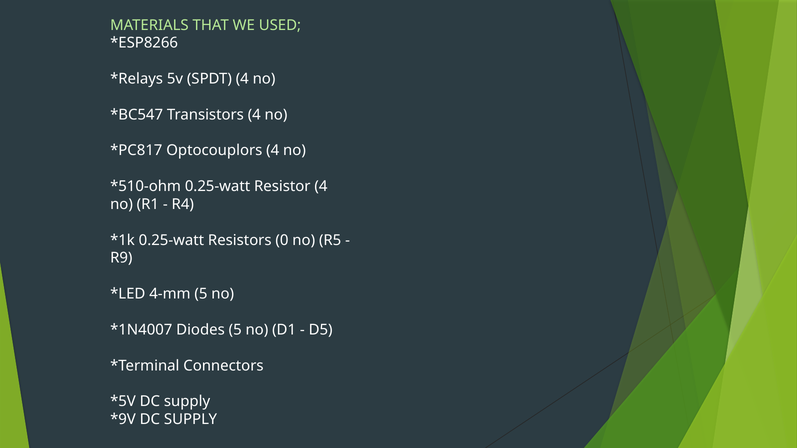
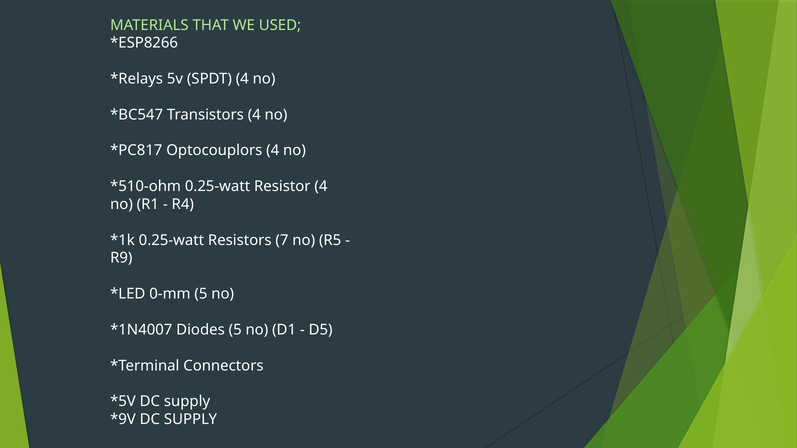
0: 0 -> 7
4-mm: 4-mm -> 0-mm
